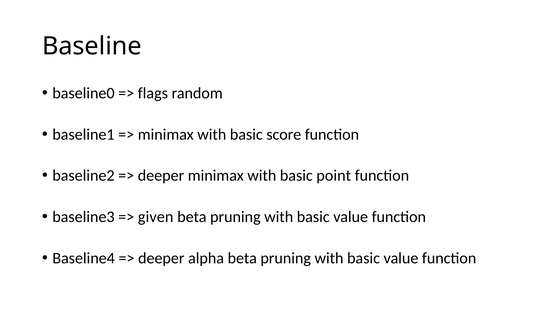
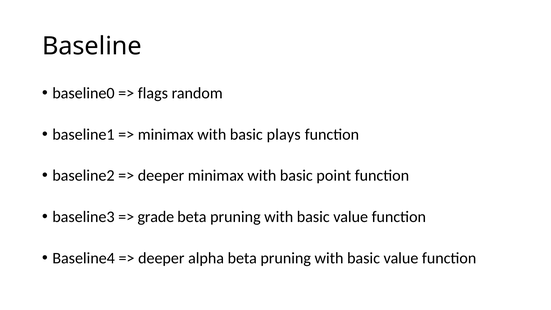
score: score -> plays
given: given -> grade
